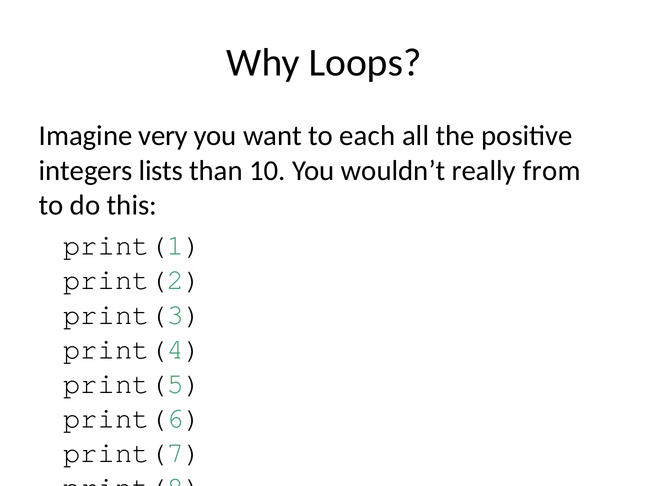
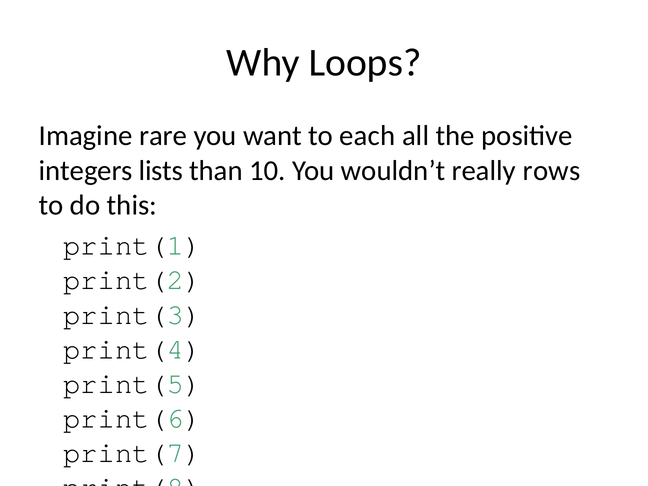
very: very -> rare
from: from -> rows
